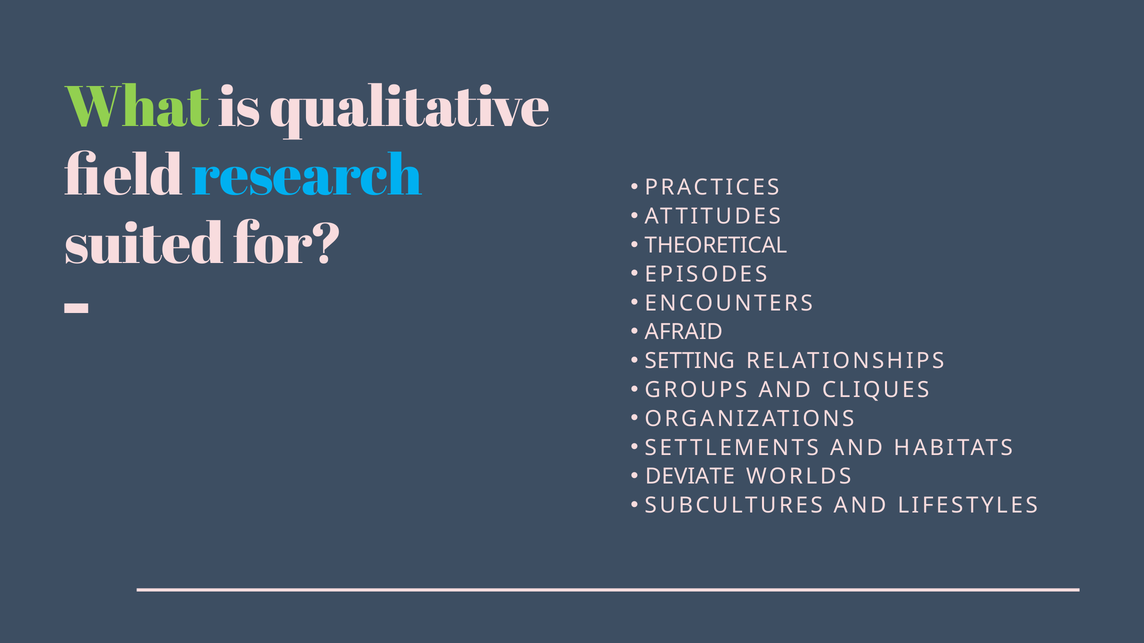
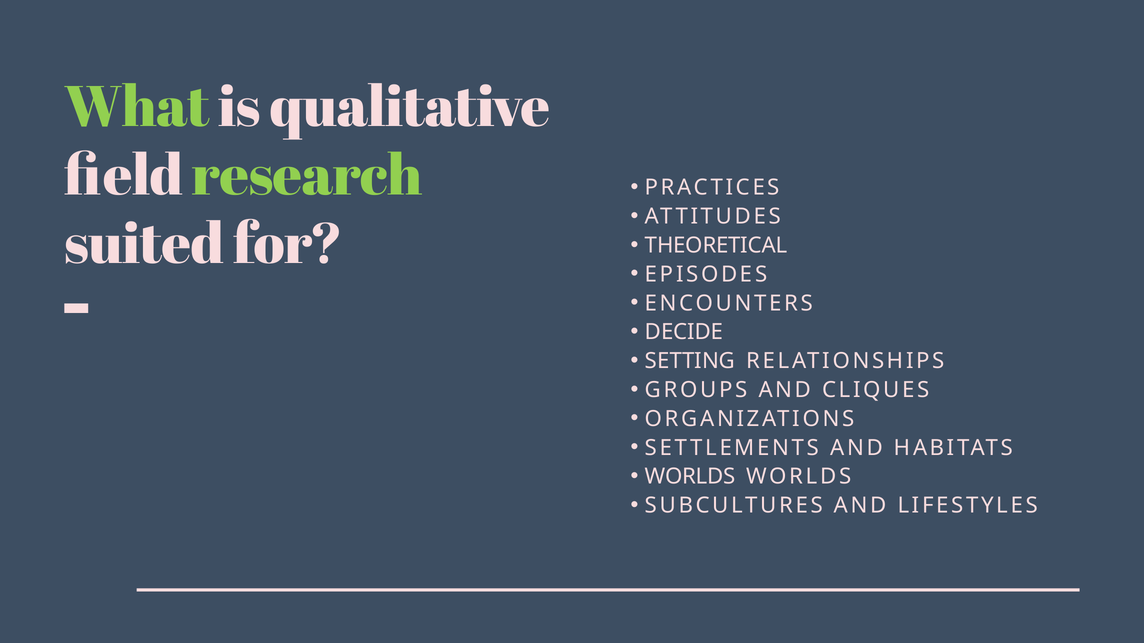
research colour: light blue -> light green
AFRAID: AFRAID -> DECIDE
DEVIATE at (690, 477): DEVIATE -> WORLDS
